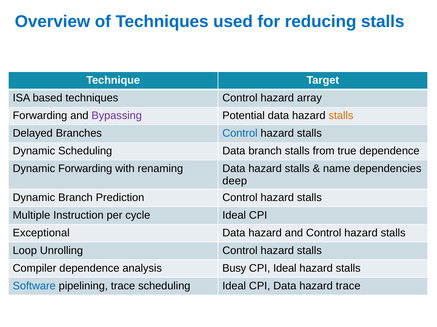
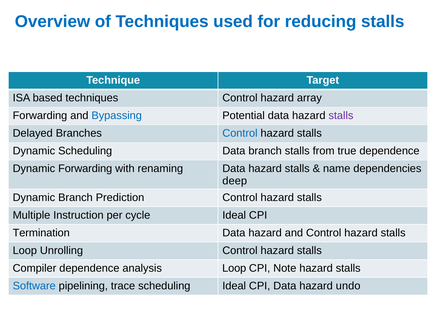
Bypassing colour: purple -> blue
stalls at (341, 116) colour: orange -> purple
Exceptional: Exceptional -> Termination
analysis Busy: Busy -> Loop
CPI Ideal: Ideal -> Note
hazard trace: trace -> undo
